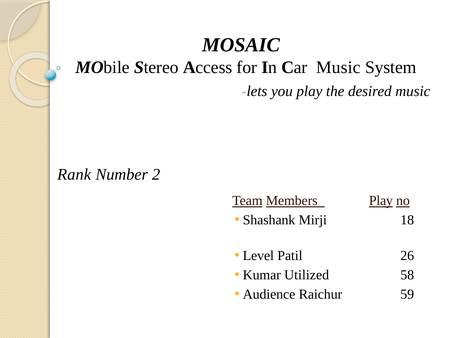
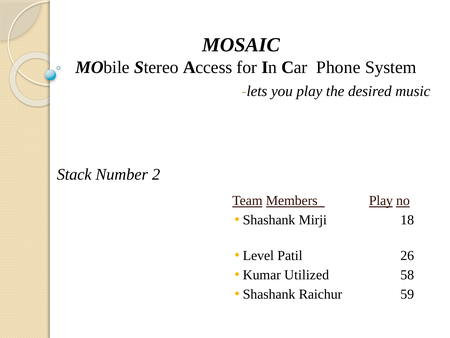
Car Music: Music -> Phone
Rank: Rank -> Stack
Audience at (269, 294): Audience -> Shashank
